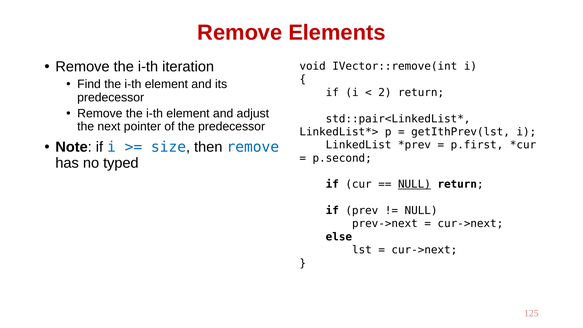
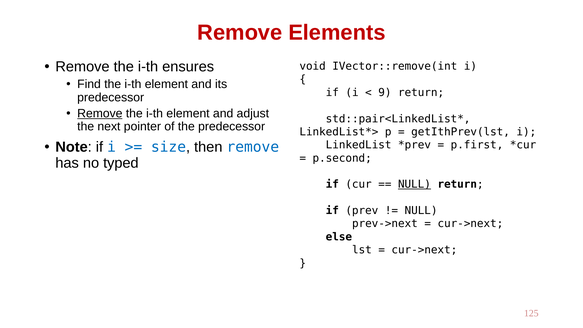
iteration: iteration -> ensures
2: 2 -> 9
Remove at (100, 113) underline: none -> present
